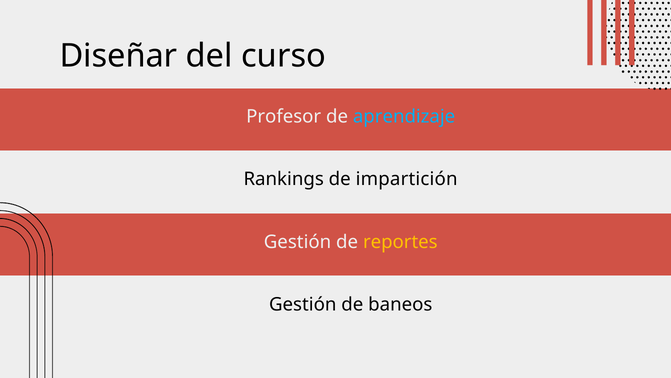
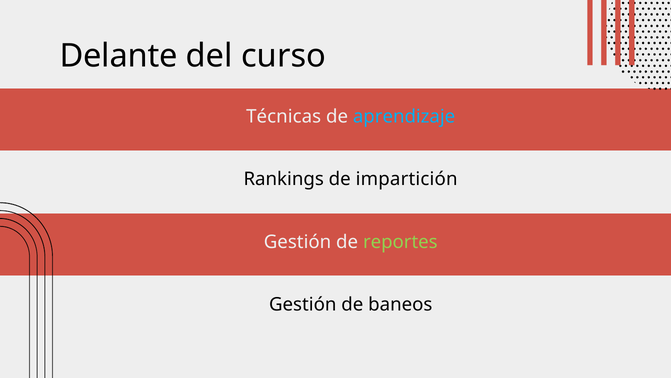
Diseñar: Diseñar -> Delante
Profesor: Profesor -> Técnicas
reportes colour: yellow -> light green
